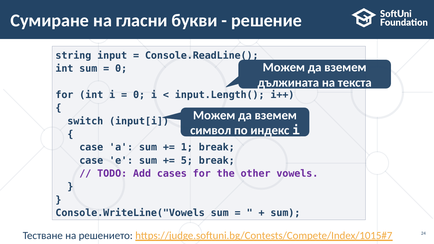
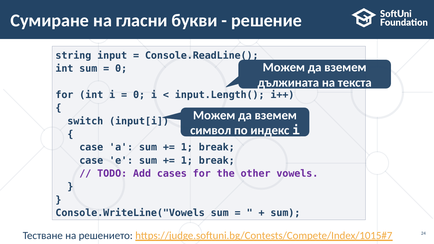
5 at (187, 161): 5 -> 1
